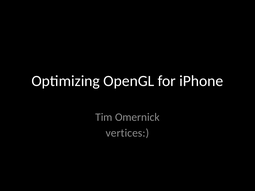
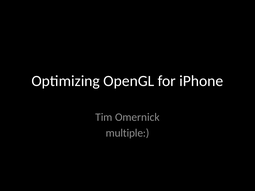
vertices: vertices -> multiple
